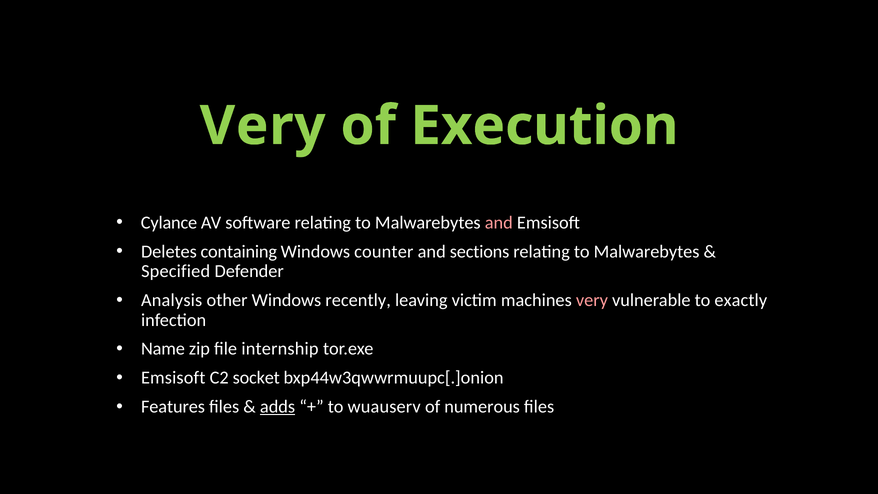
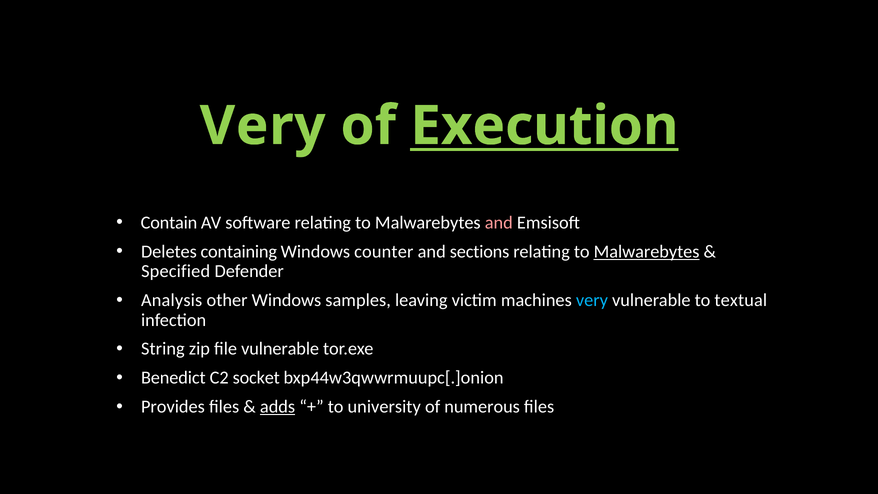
Execution underline: none -> present
Cylance: Cylance -> Contain
Malwarebytes at (647, 251) underline: none -> present
recently: recently -> samples
very at (592, 300) colour: pink -> light blue
exactly: exactly -> textual
Name: Name -> String
file internship: internship -> vulnerable
Emsisoft at (173, 378): Emsisoft -> Benedict
Features: Features -> Provides
wuauserv: wuauserv -> university
